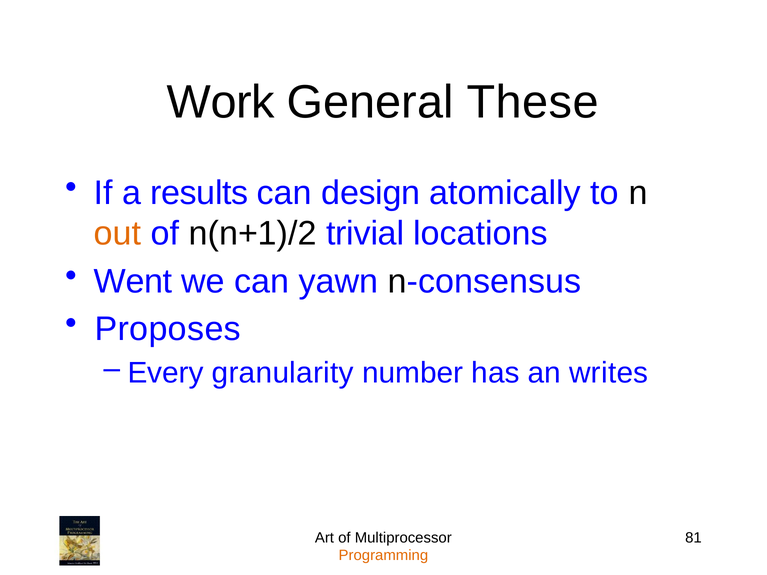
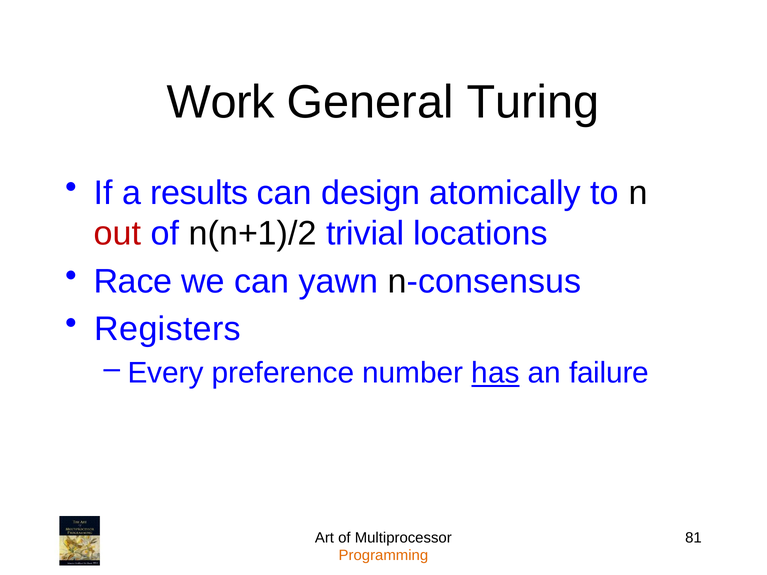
These: These -> Turing
out colour: orange -> red
Went: Went -> Race
Proposes: Proposes -> Registers
granularity: granularity -> preference
has underline: none -> present
writes: writes -> failure
